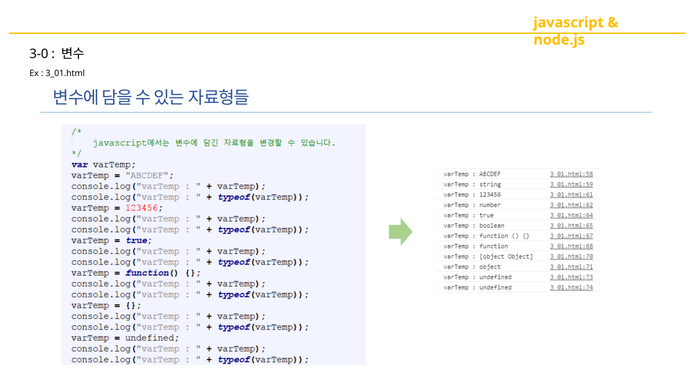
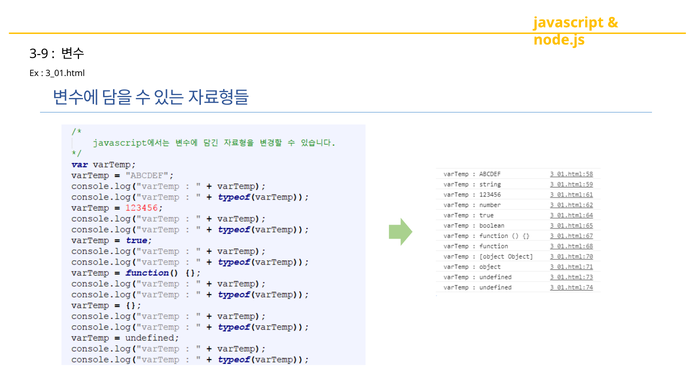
3-0: 3-0 -> 3-9
